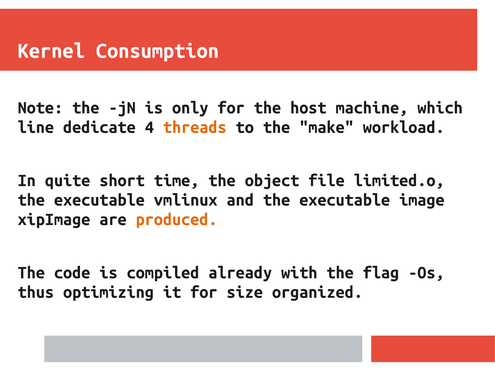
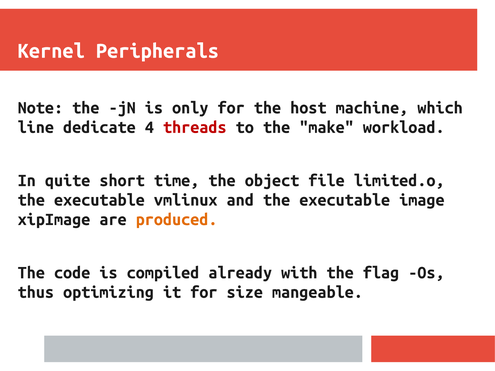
Consumption: Consumption -> Peripherals
threads colour: orange -> red
organized: organized -> mangeable
